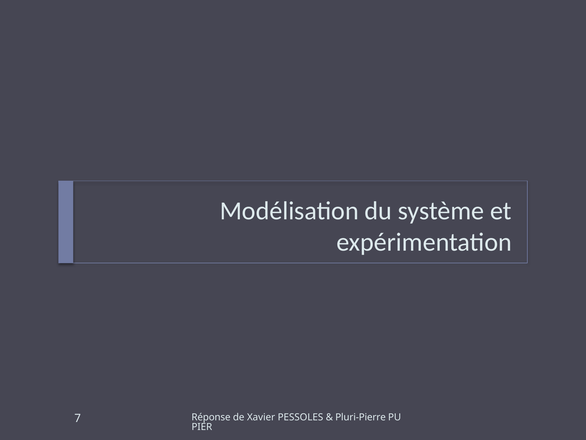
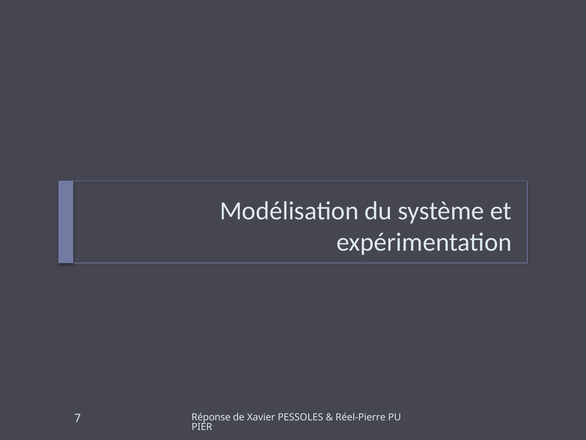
Pluri-Pierre: Pluri-Pierre -> Réel-Pierre
